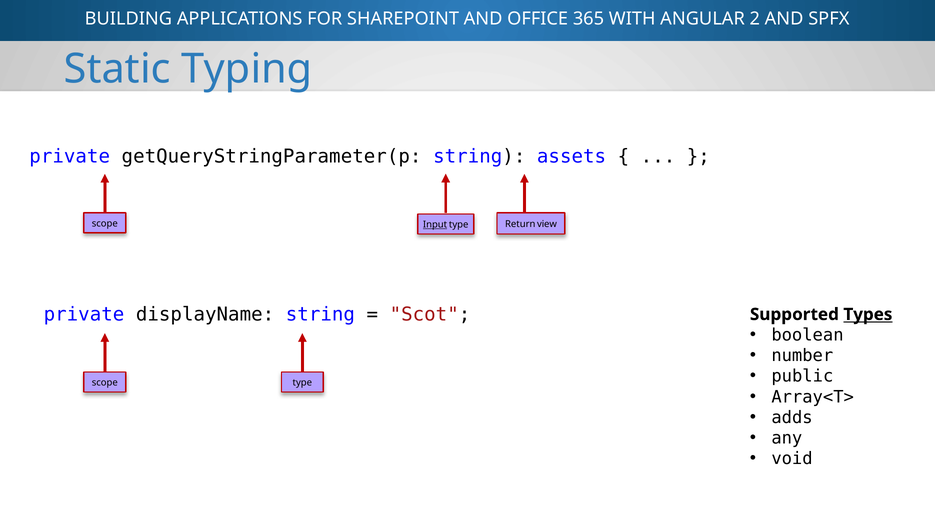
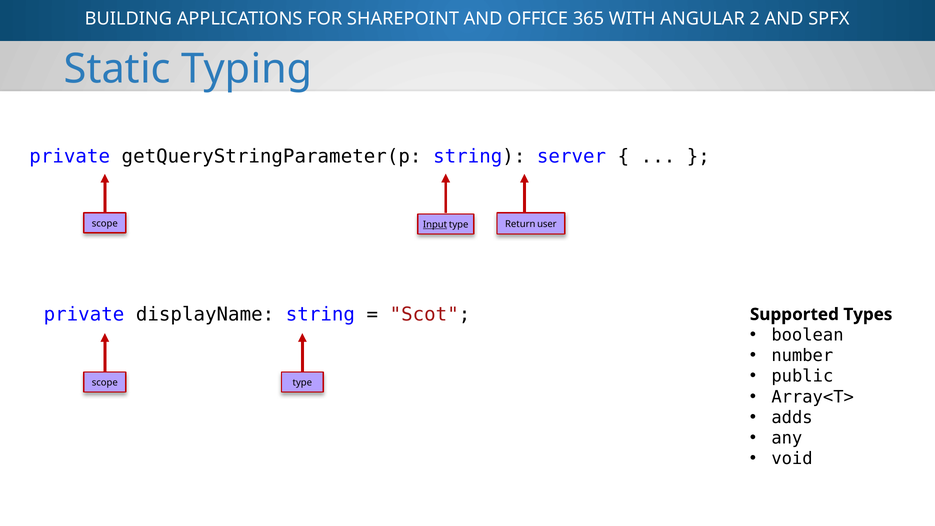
assets: assets -> server
view: view -> user
Types underline: present -> none
